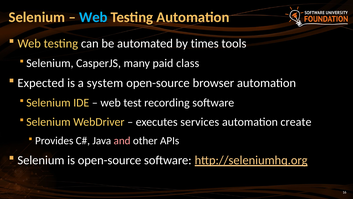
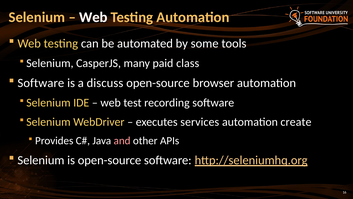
Web at (93, 17) colour: light blue -> white
times: times -> some
Expected at (41, 83): Expected -> Software
system: system -> discuss
